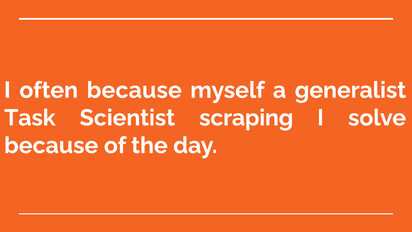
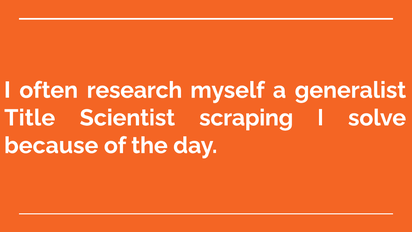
often because: because -> research
Task: Task -> Title
